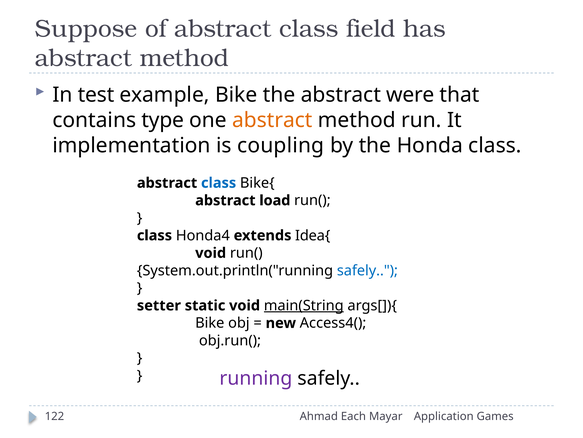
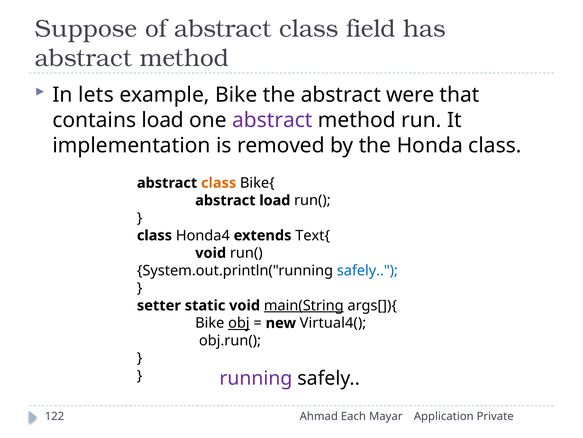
test: test -> lets
contains type: type -> load
abstract at (272, 120) colour: orange -> purple
coupling: coupling -> removed
class at (219, 183) colour: blue -> orange
Idea{: Idea{ -> Text{
obj underline: none -> present
Access4(: Access4( -> Virtual4(
Games: Games -> Private
